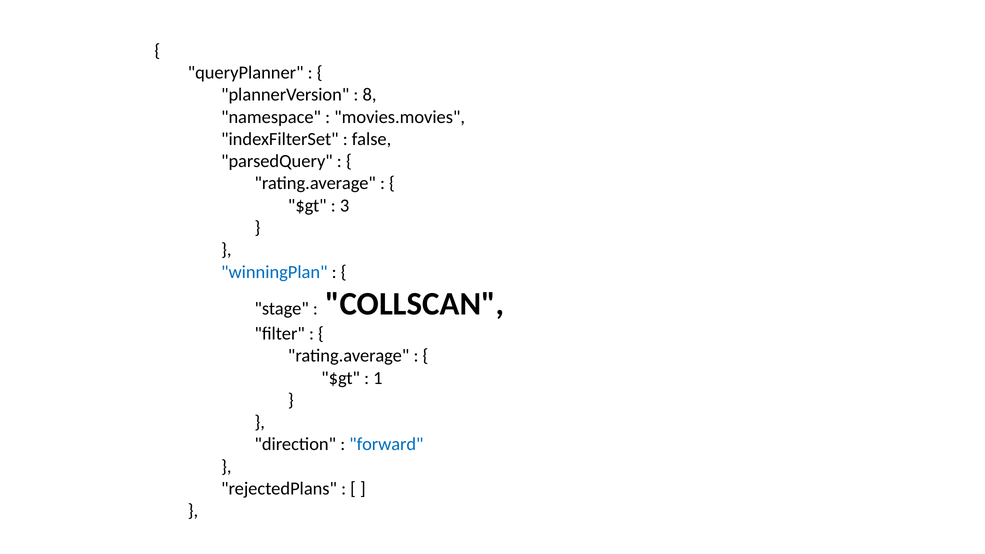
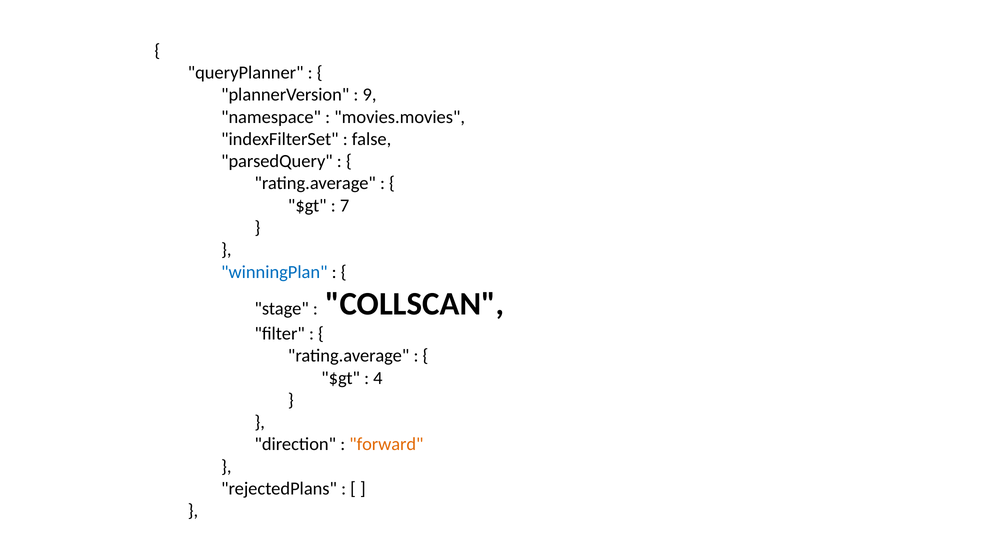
8: 8 -> 9
3: 3 -> 7
1: 1 -> 4
forward colour: blue -> orange
